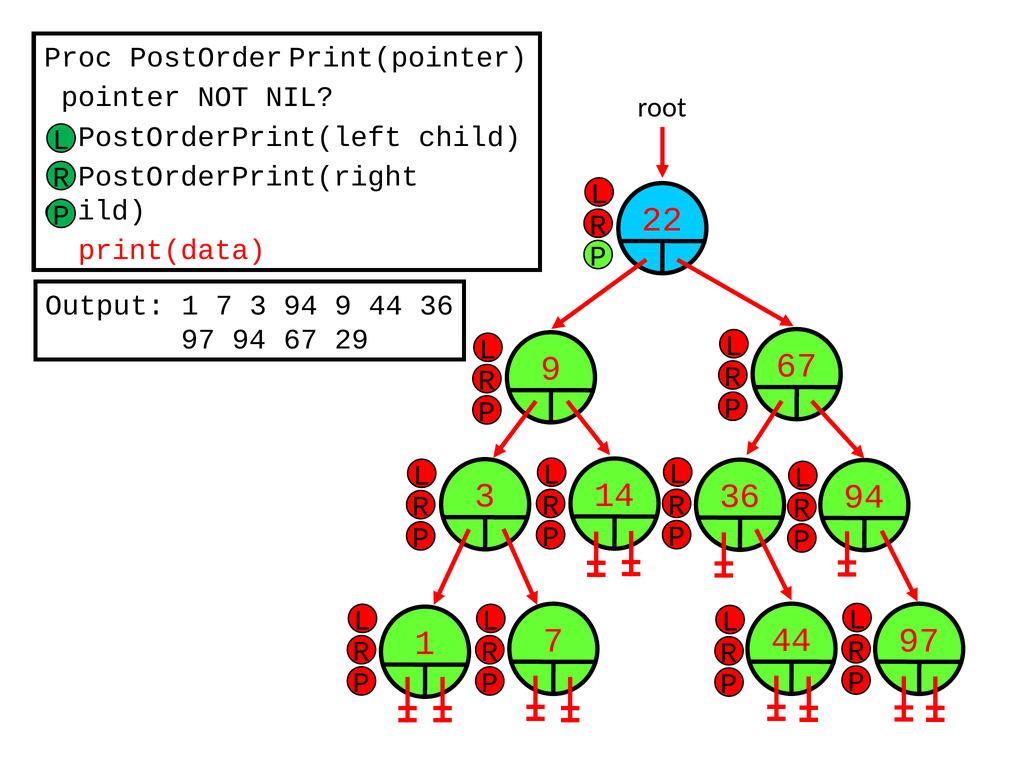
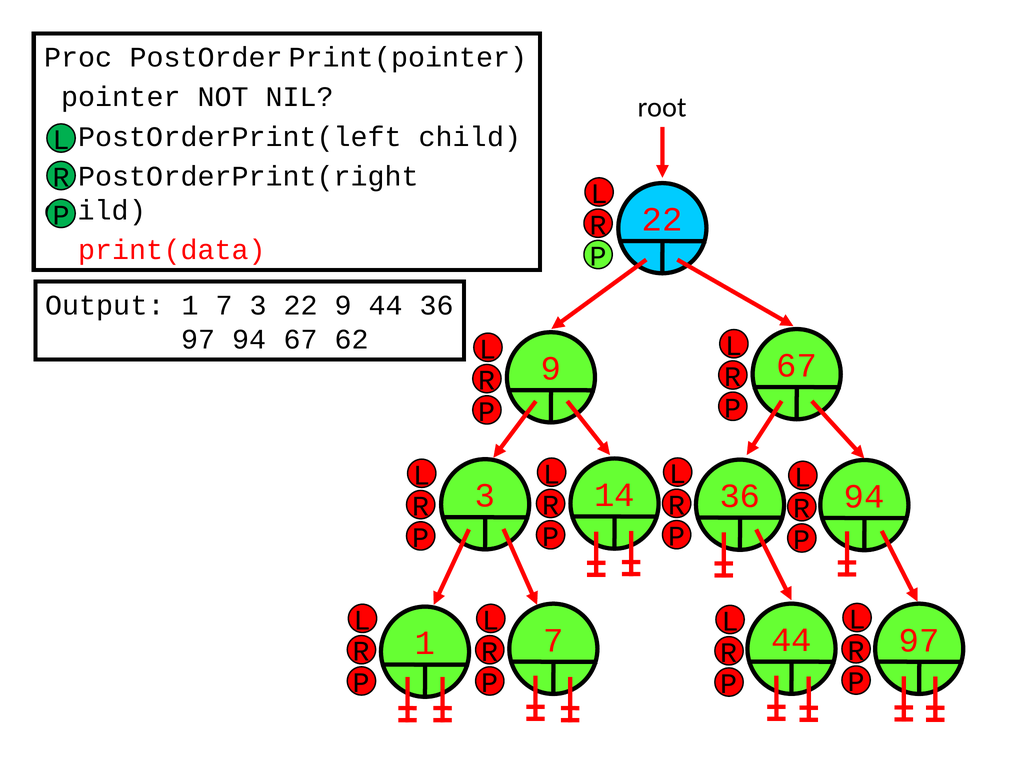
7 3 94: 94 -> 22
29: 29 -> 62
